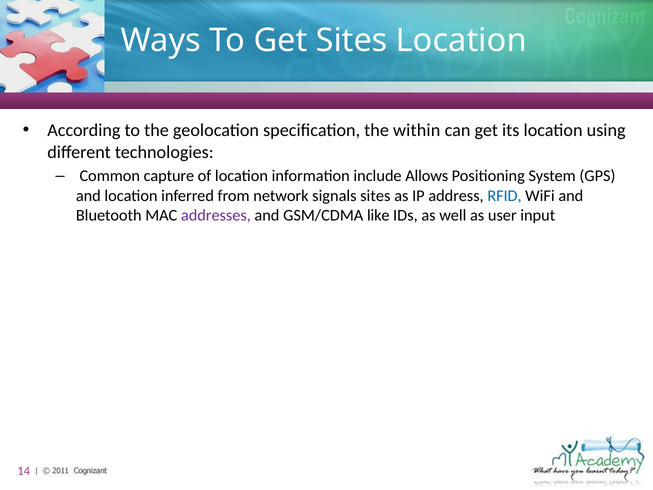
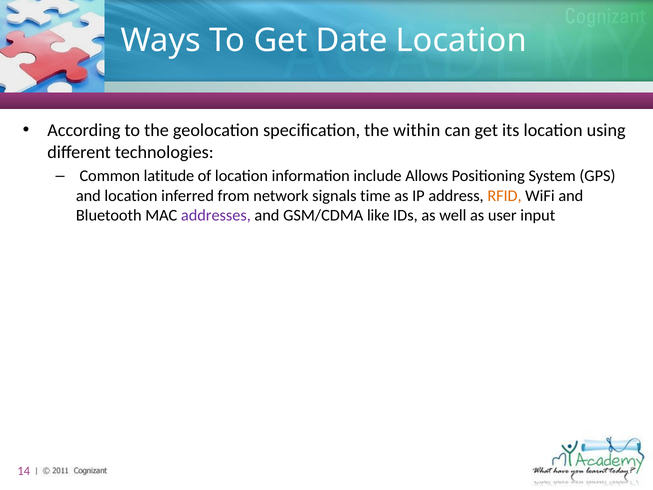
Get Sites: Sites -> Date
capture: capture -> latitude
signals sites: sites -> time
RFID colour: blue -> orange
